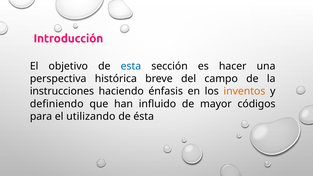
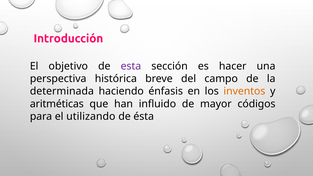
esta colour: blue -> purple
instrucciones: instrucciones -> determinada
definiendo: definiendo -> aritméticas
